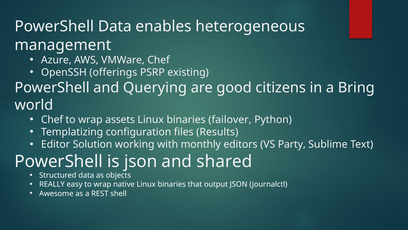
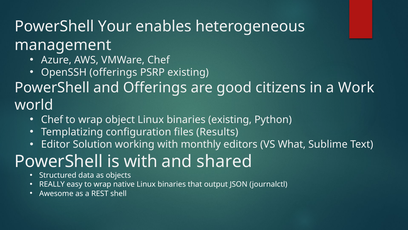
PowerShell Data: Data -> Your
and Querying: Querying -> Offerings
Bring: Bring -> Work
assets: assets -> object
binaries failover: failover -> existing
Party: Party -> What
is json: json -> with
